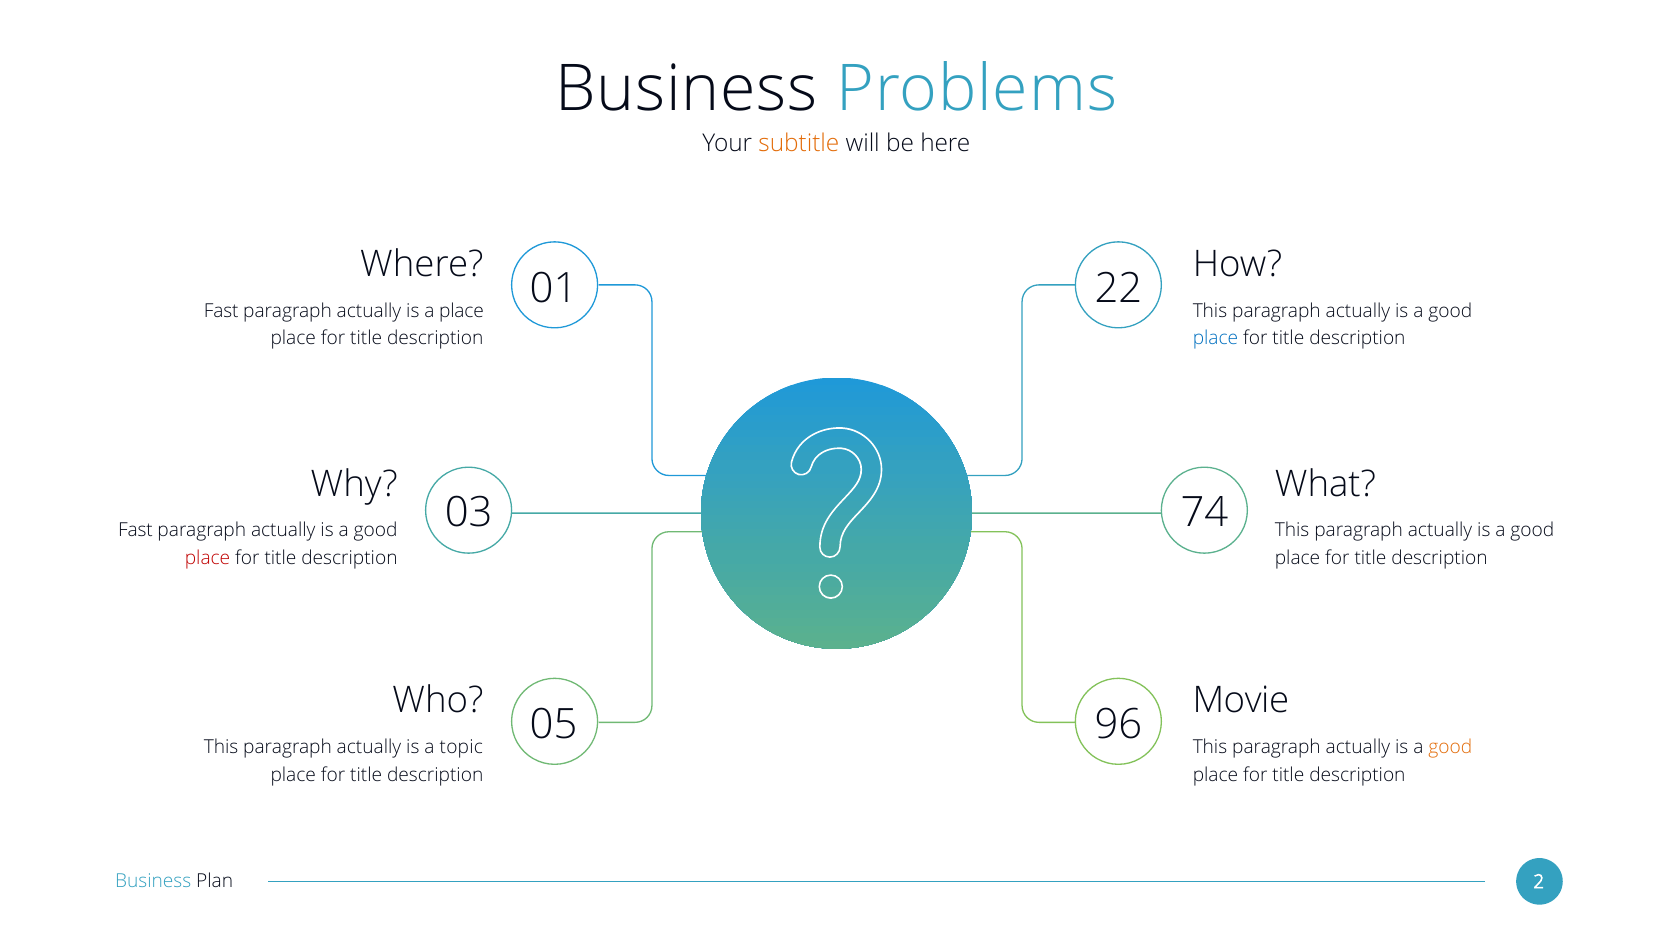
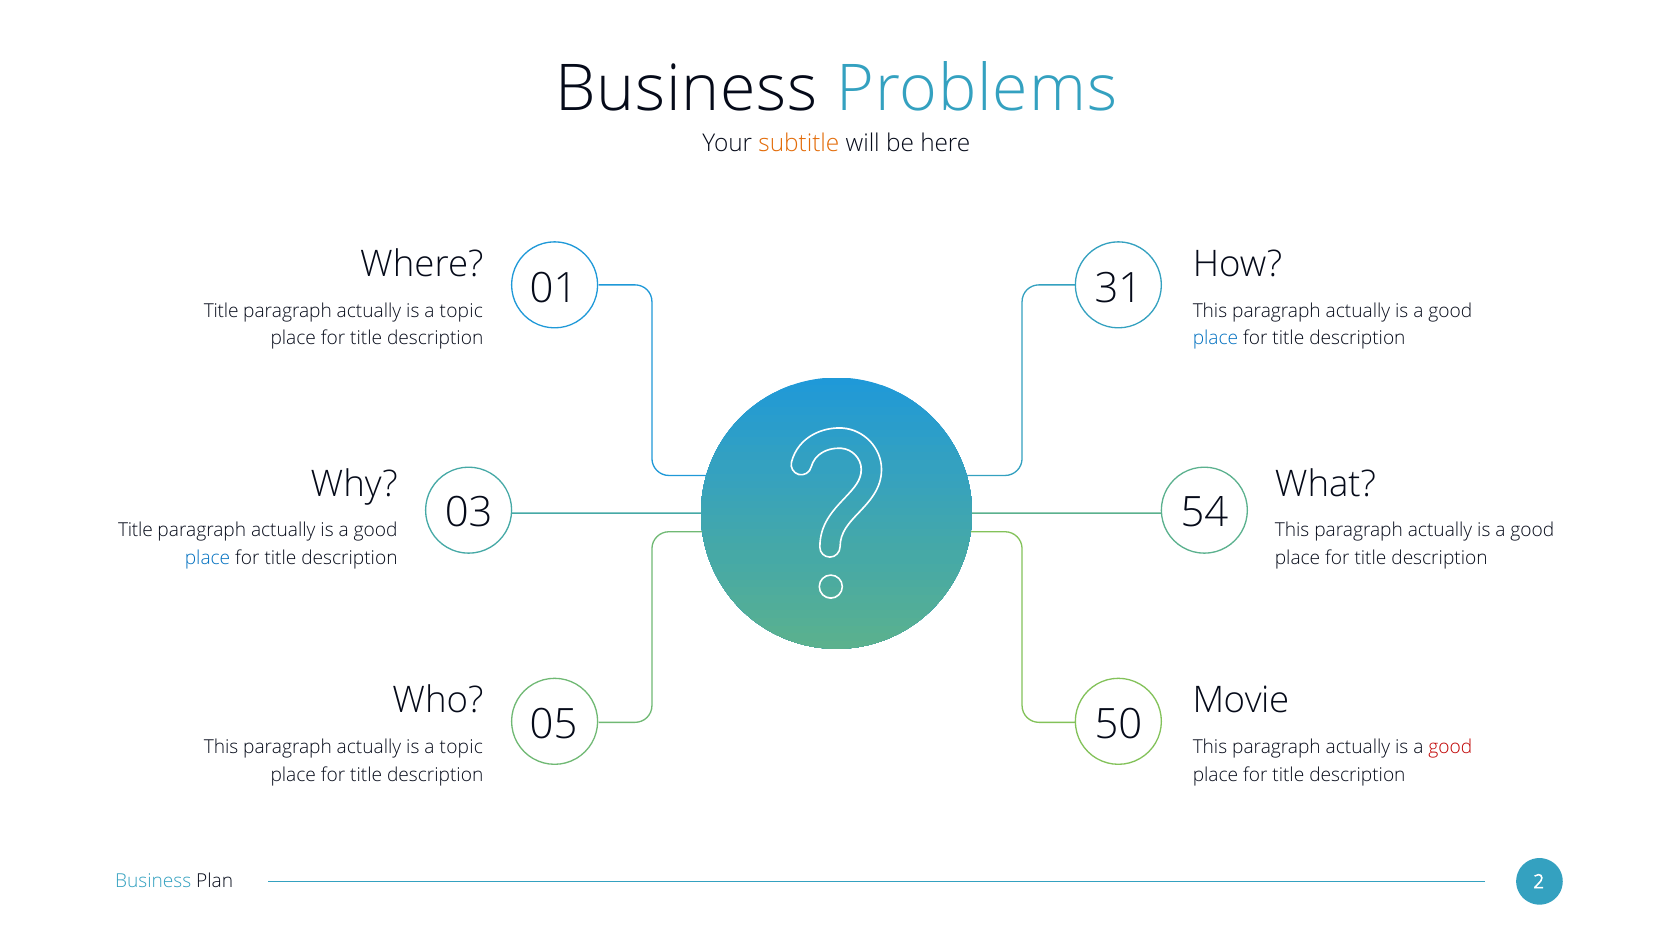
22: 22 -> 31
Fast at (221, 311): Fast -> Title
place at (461, 311): place -> topic
74: 74 -> 54
Fast at (135, 531): Fast -> Title
place at (208, 558) colour: red -> blue
96: 96 -> 50
good at (1450, 747) colour: orange -> red
